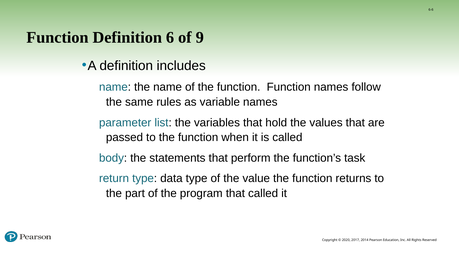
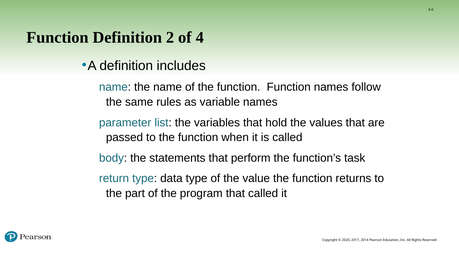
6: 6 -> 2
9: 9 -> 4
